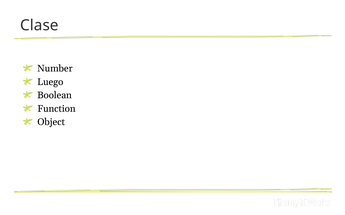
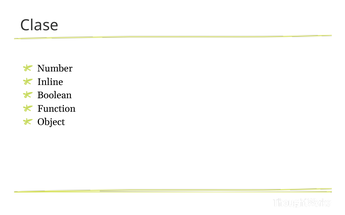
Luego: Luego -> Inline
